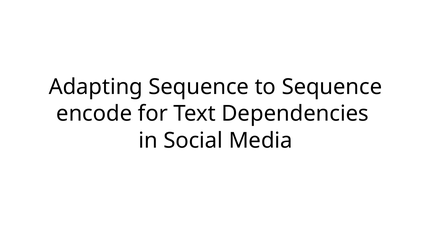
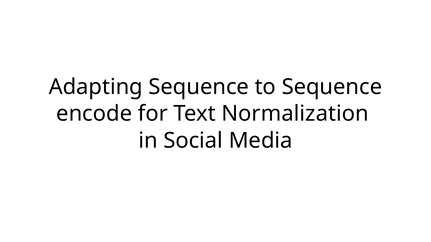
Dependencies: Dependencies -> Normalization
